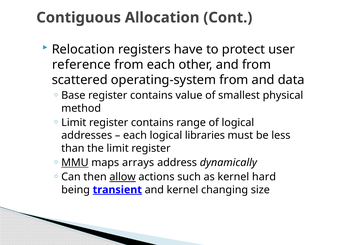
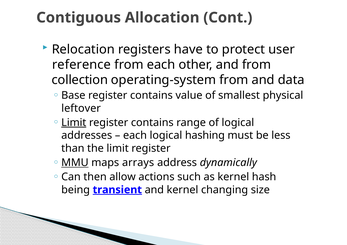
scattered: scattered -> collection
method: method -> leftover
Limit at (74, 123) underline: none -> present
libraries: libraries -> hashing
allow underline: present -> none
hard: hard -> hash
